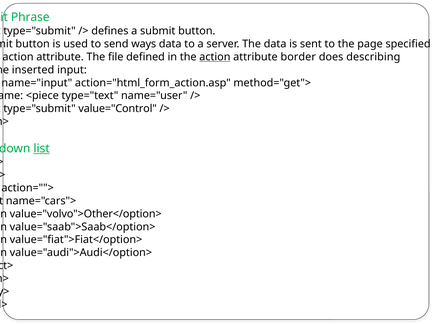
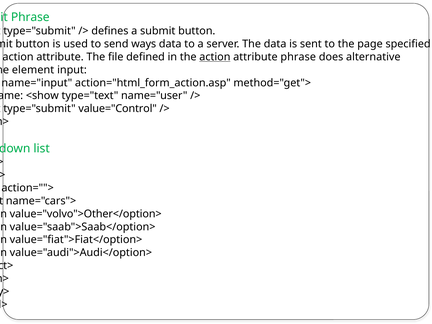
attribute border: border -> phrase
describing: describing -> alternative
inserted: inserted -> element
<piece: <piece -> <show
list underline: present -> none
